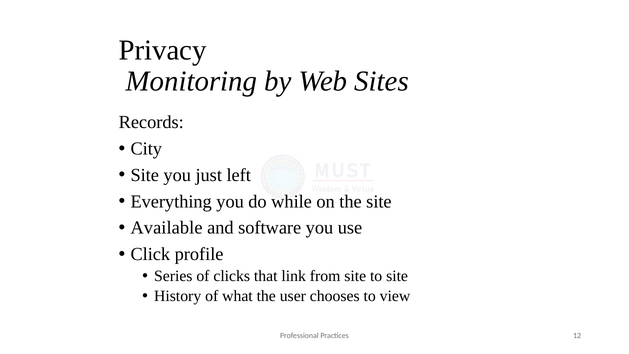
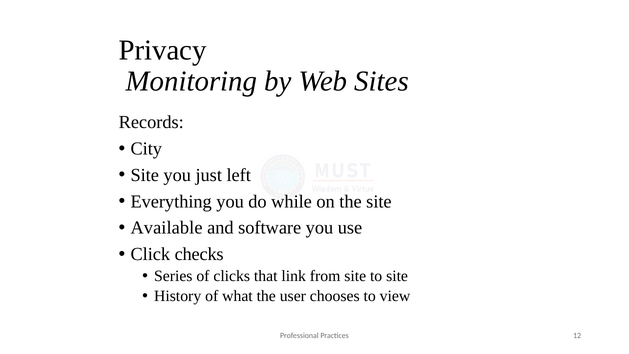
profile: profile -> checks
